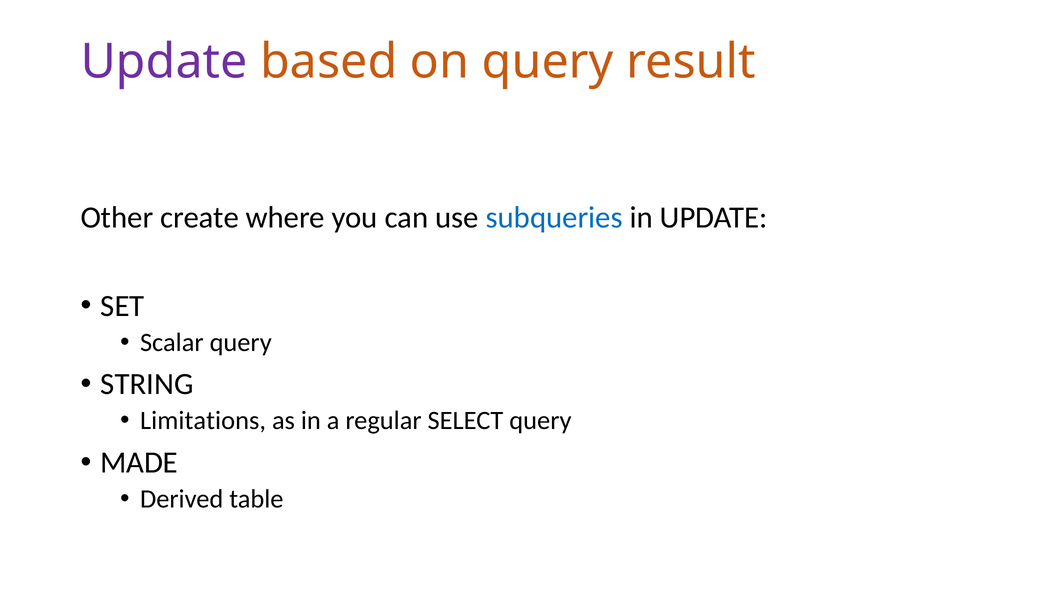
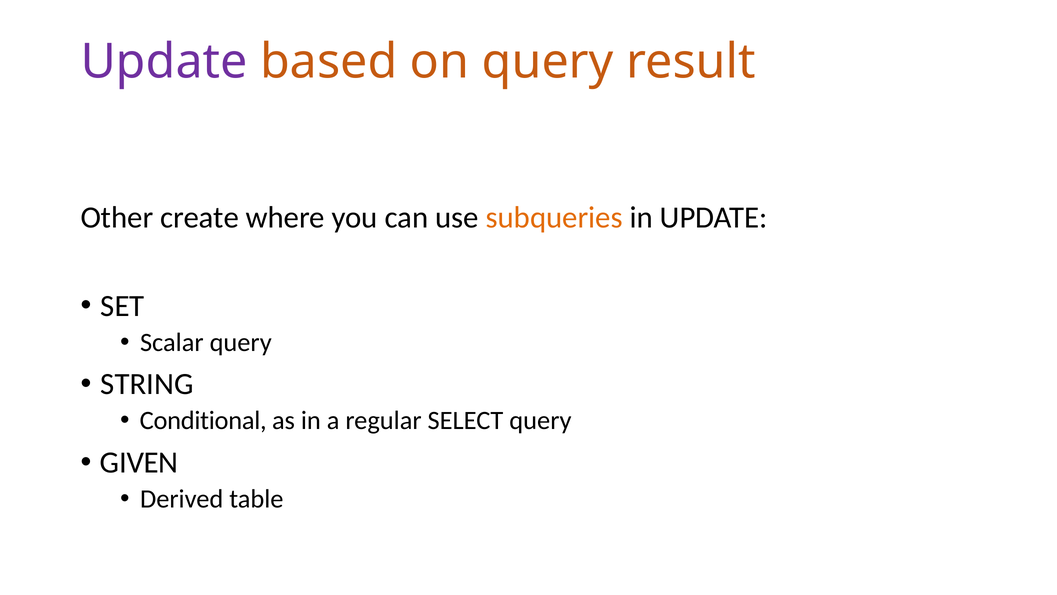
subqueries colour: blue -> orange
Limitations: Limitations -> Conditional
MADE: MADE -> GIVEN
